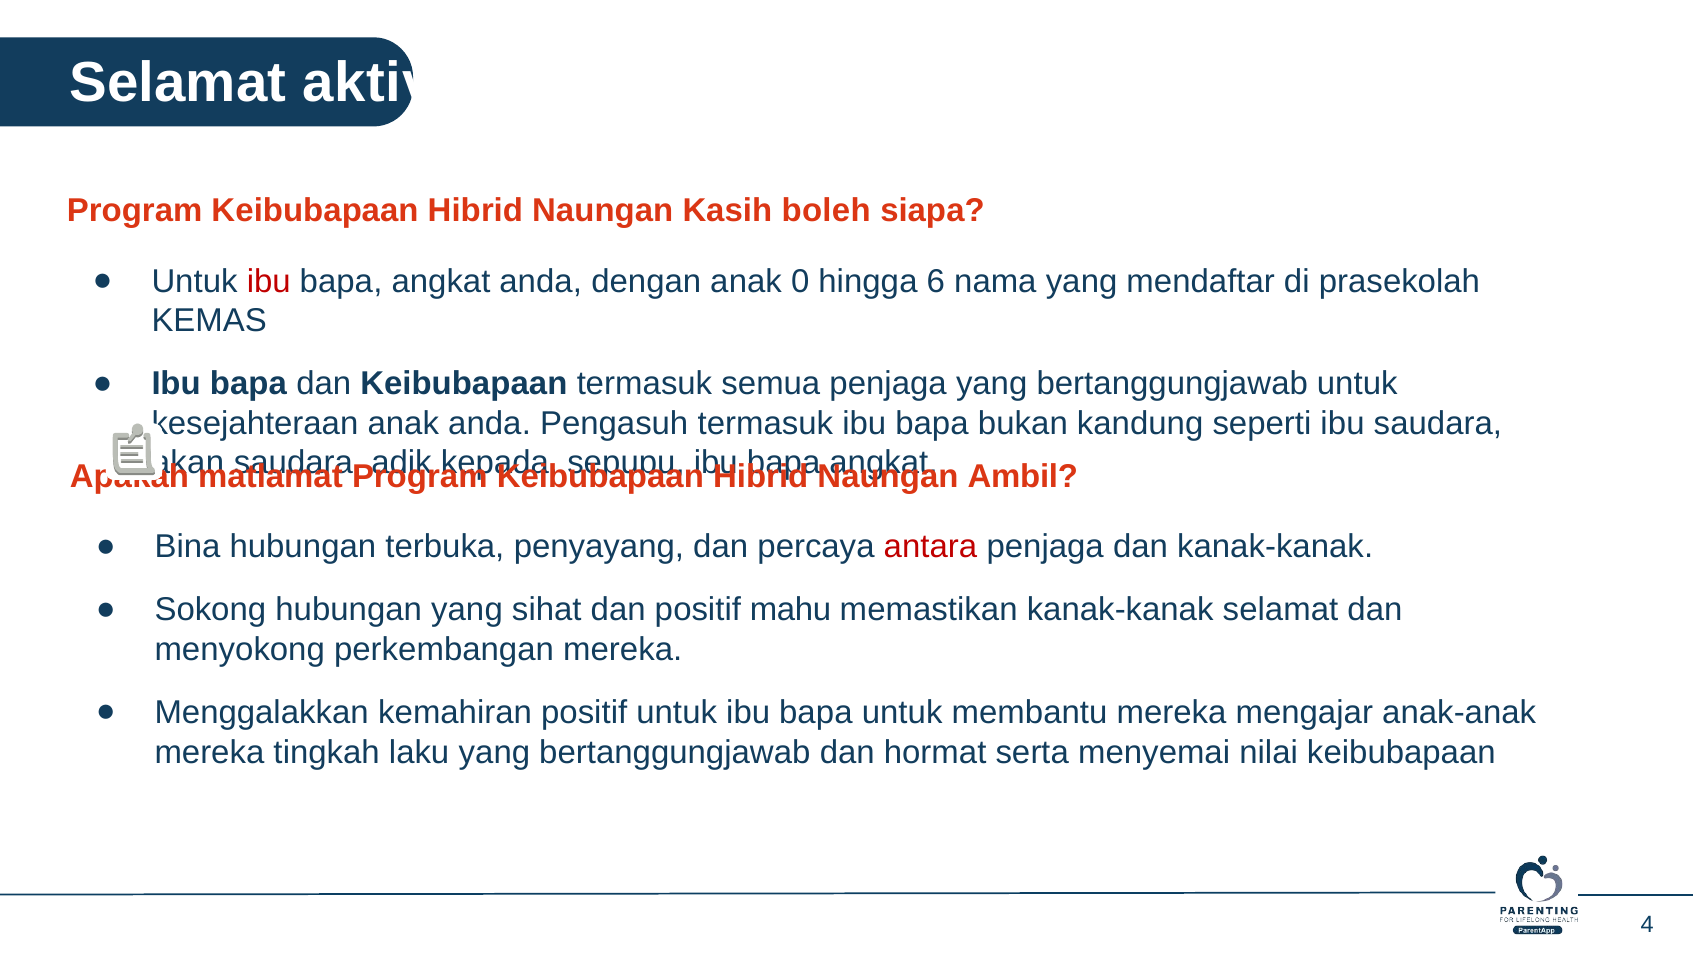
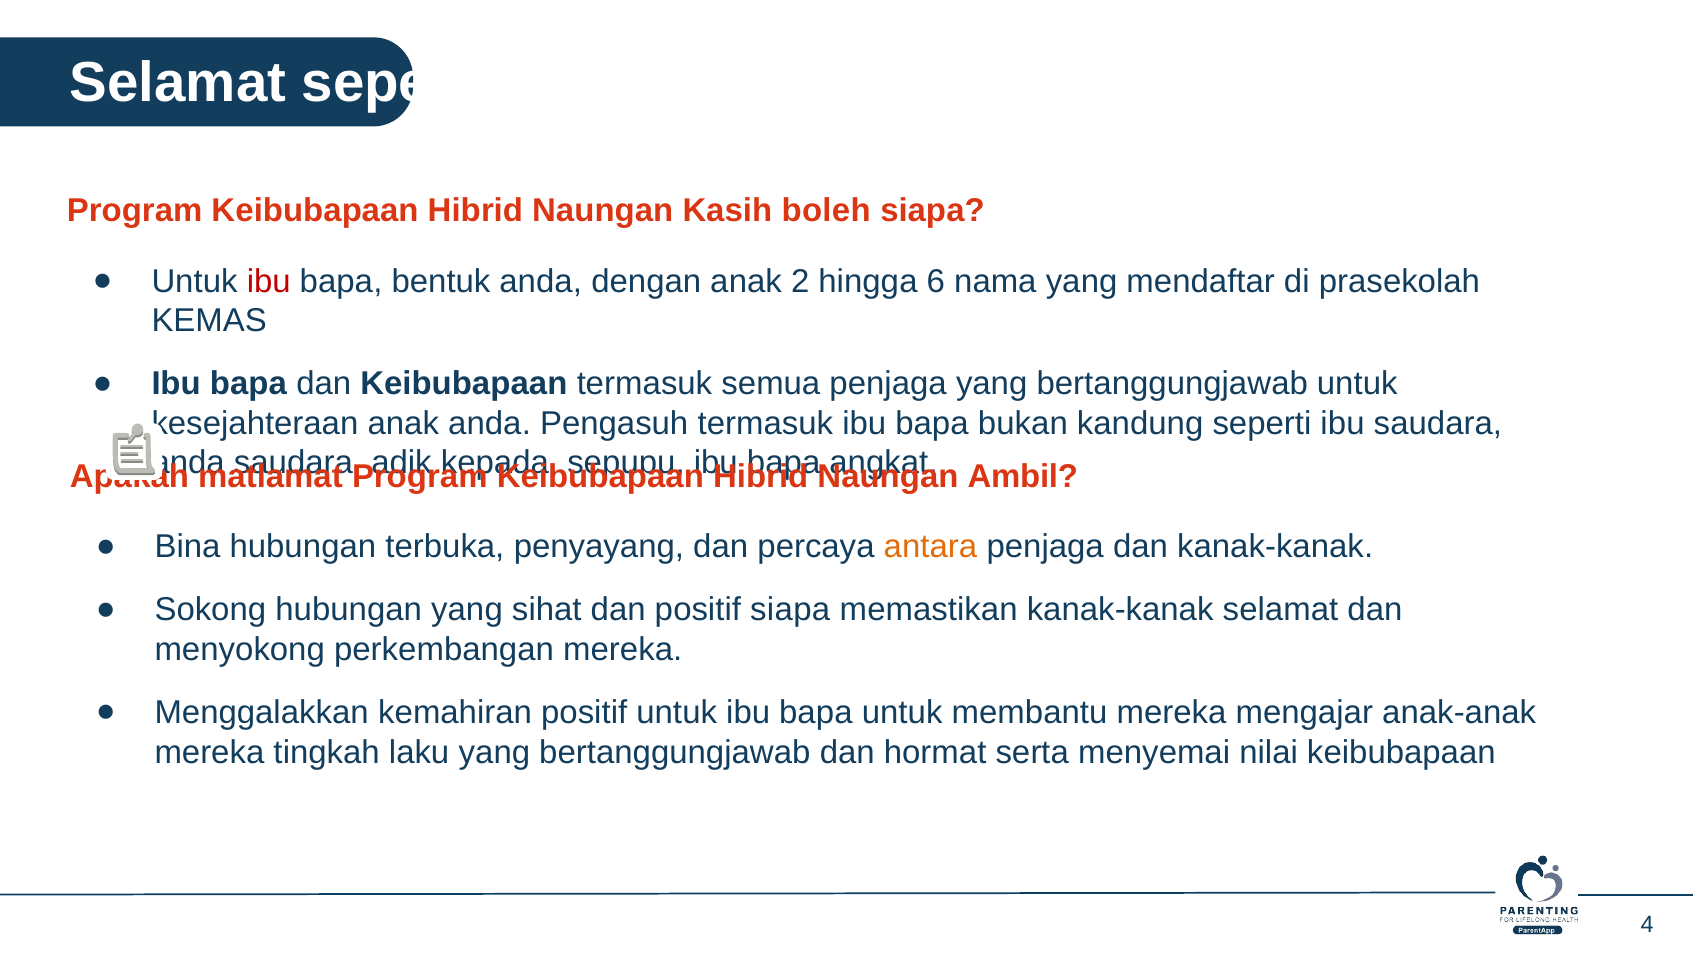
Selamat aktiviti: aktiviti -> seperti
angkat at (441, 281): angkat -> bentuk
0: 0 -> 2
akan at (188, 463): akan -> anda
antara colour: red -> orange
positif mahu: mahu -> siapa
